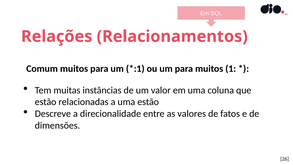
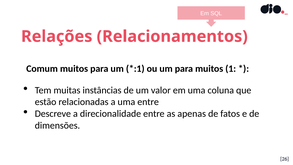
uma estão: estão -> entre
valores: valores -> apenas
